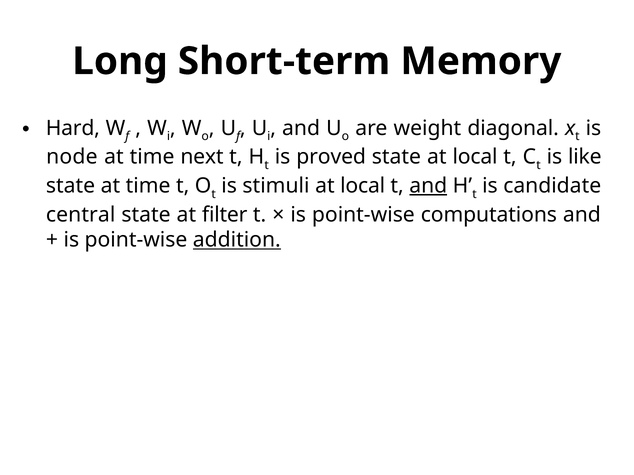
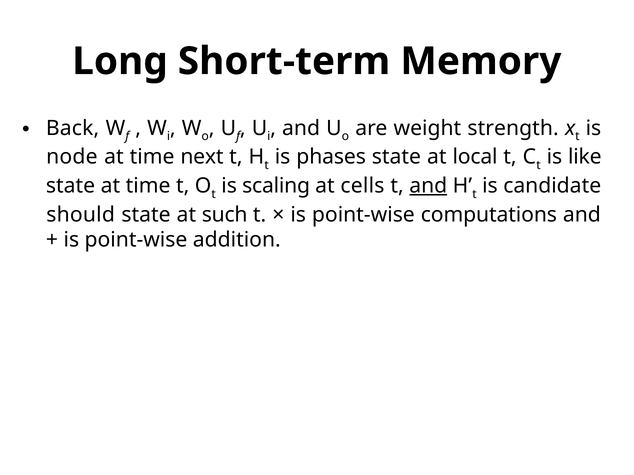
Hard: Hard -> Back
diagonal: diagonal -> strength
proved: proved -> phases
stimuli: stimuli -> scaling
local at (363, 186): local -> cells
central: central -> should
filter: filter -> such
addition underline: present -> none
